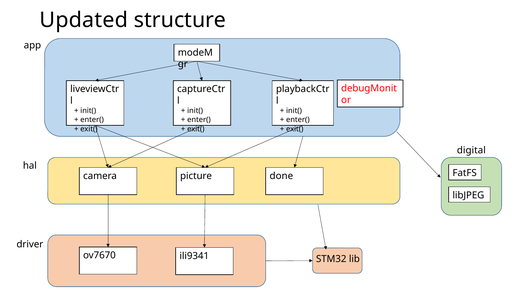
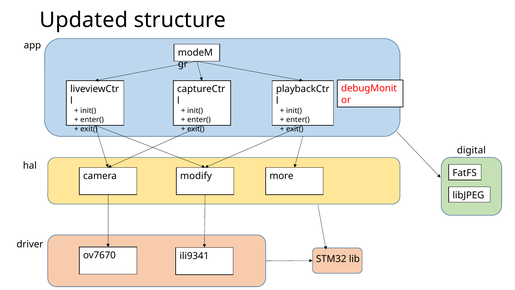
picture: picture -> modify
done: done -> more
